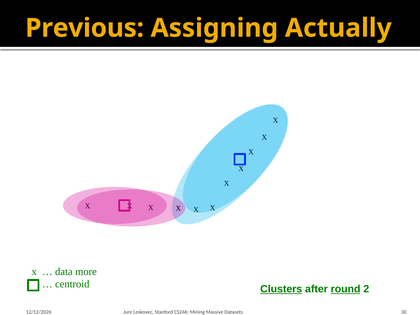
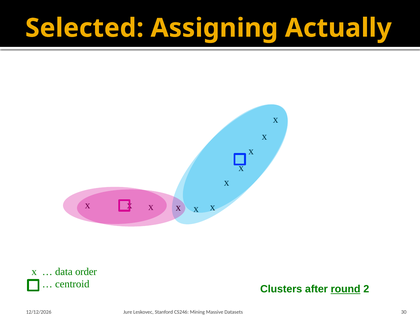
Previous: Previous -> Selected
more: more -> order
Clusters underline: present -> none
